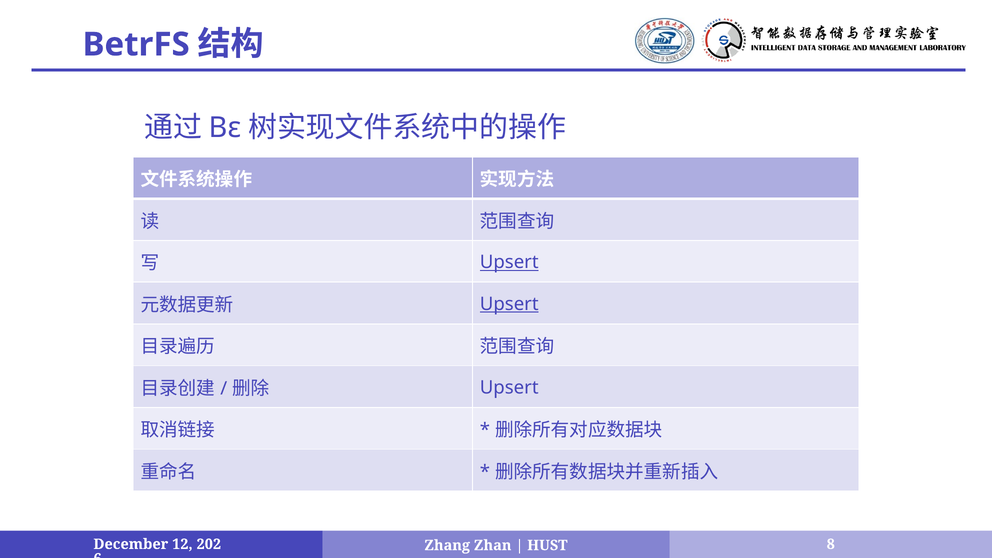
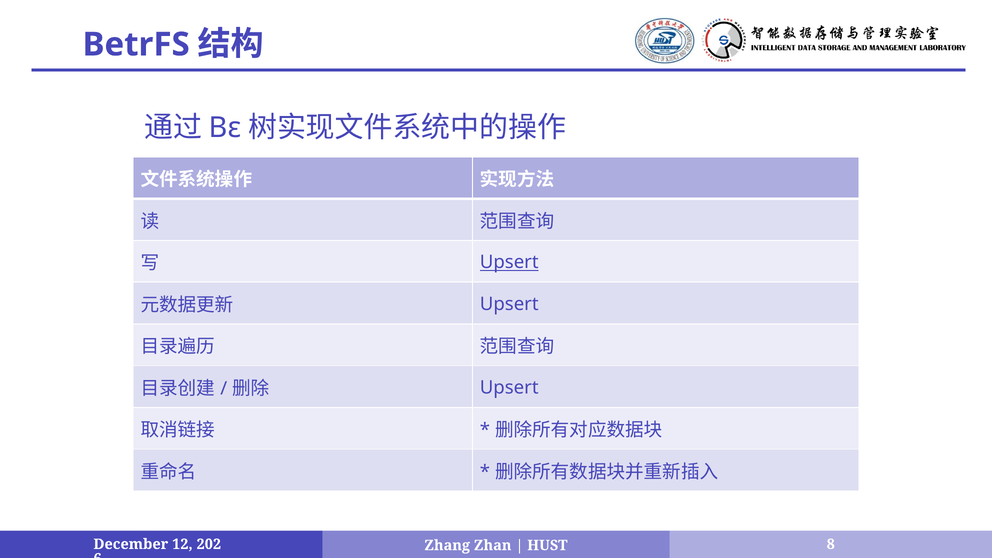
Upsert at (509, 304) underline: present -> none
